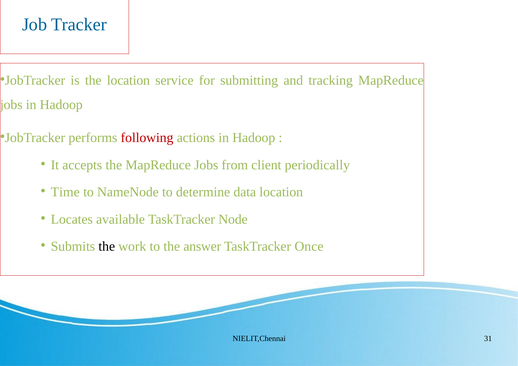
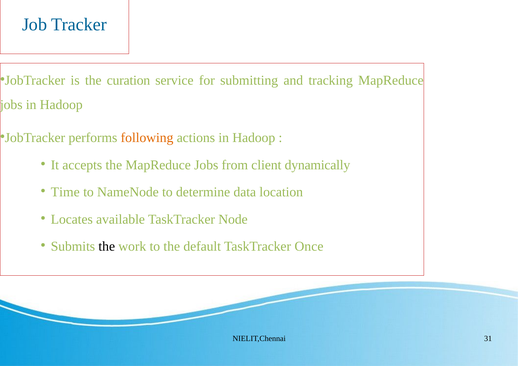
the location: location -> curation
following colour: red -> orange
periodically: periodically -> dynamically
answer: answer -> default
